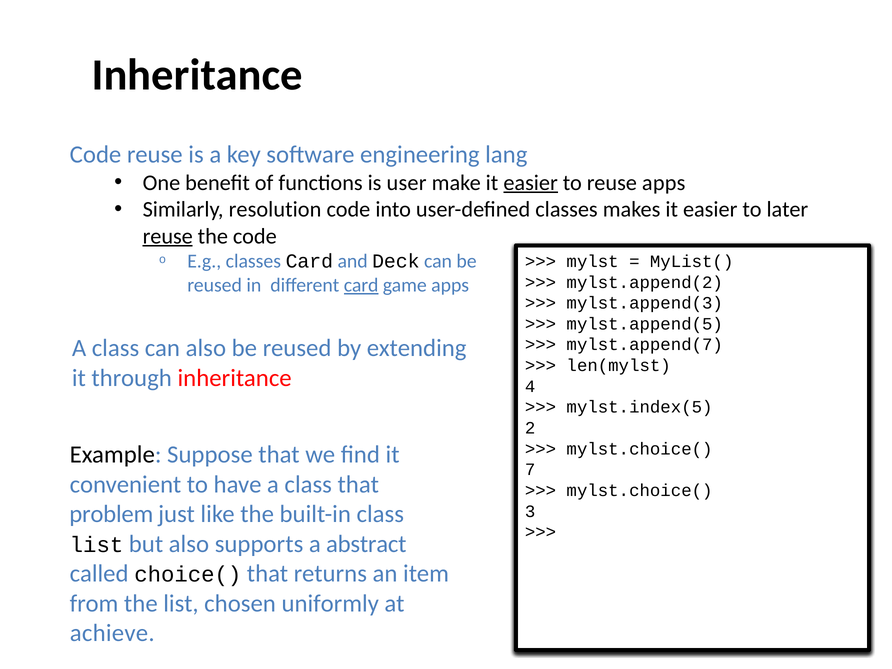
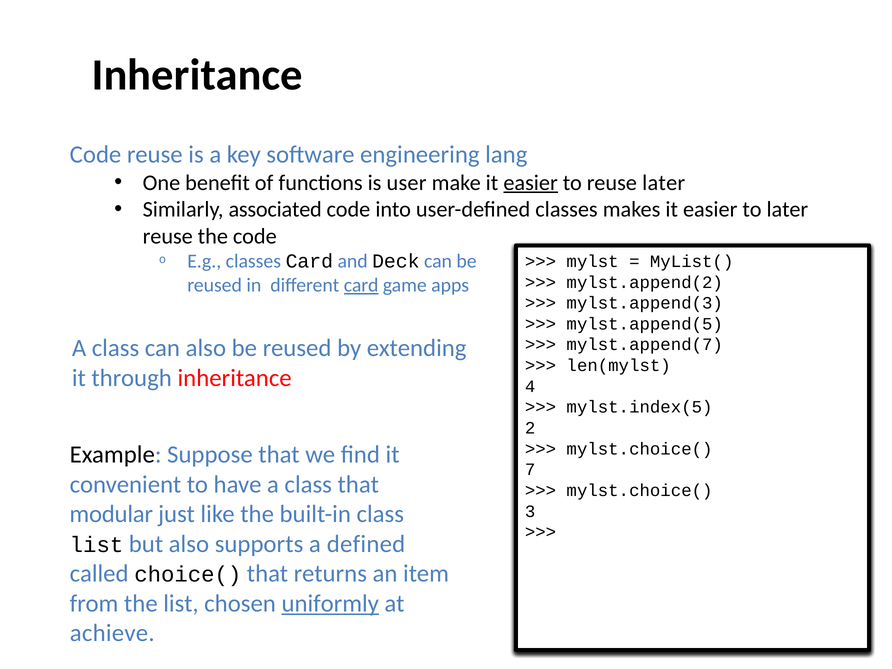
reuse apps: apps -> later
resolution: resolution -> associated
reuse at (168, 236) underline: present -> none
problem: problem -> modular
abstract: abstract -> defined
uniformly underline: none -> present
